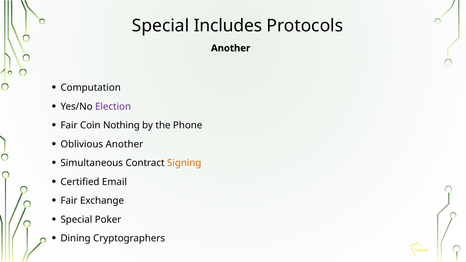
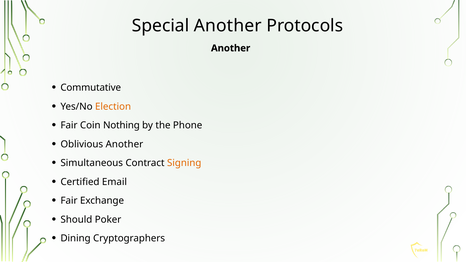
Special Includes: Includes -> Another
Computation: Computation -> Commutative
Election colour: purple -> orange
Special at (76, 220): Special -> Should
